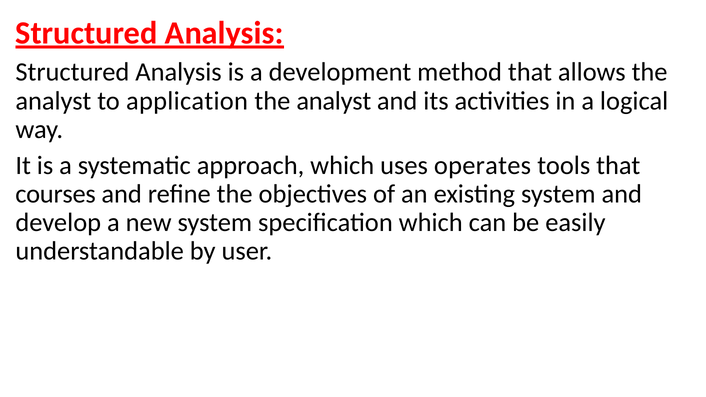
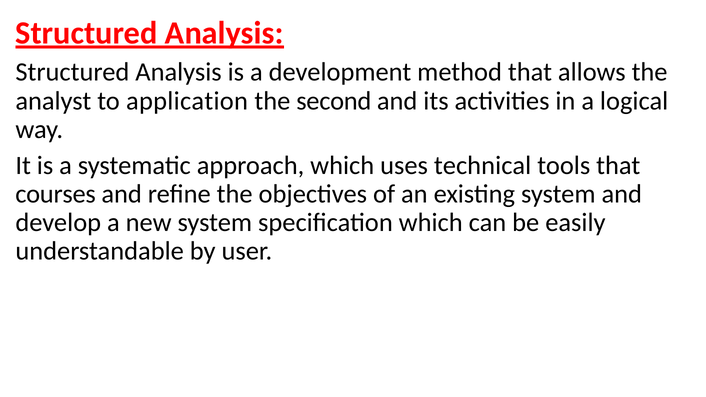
analyst at (334, 101): analyst -> second
operates: operates -> technical
